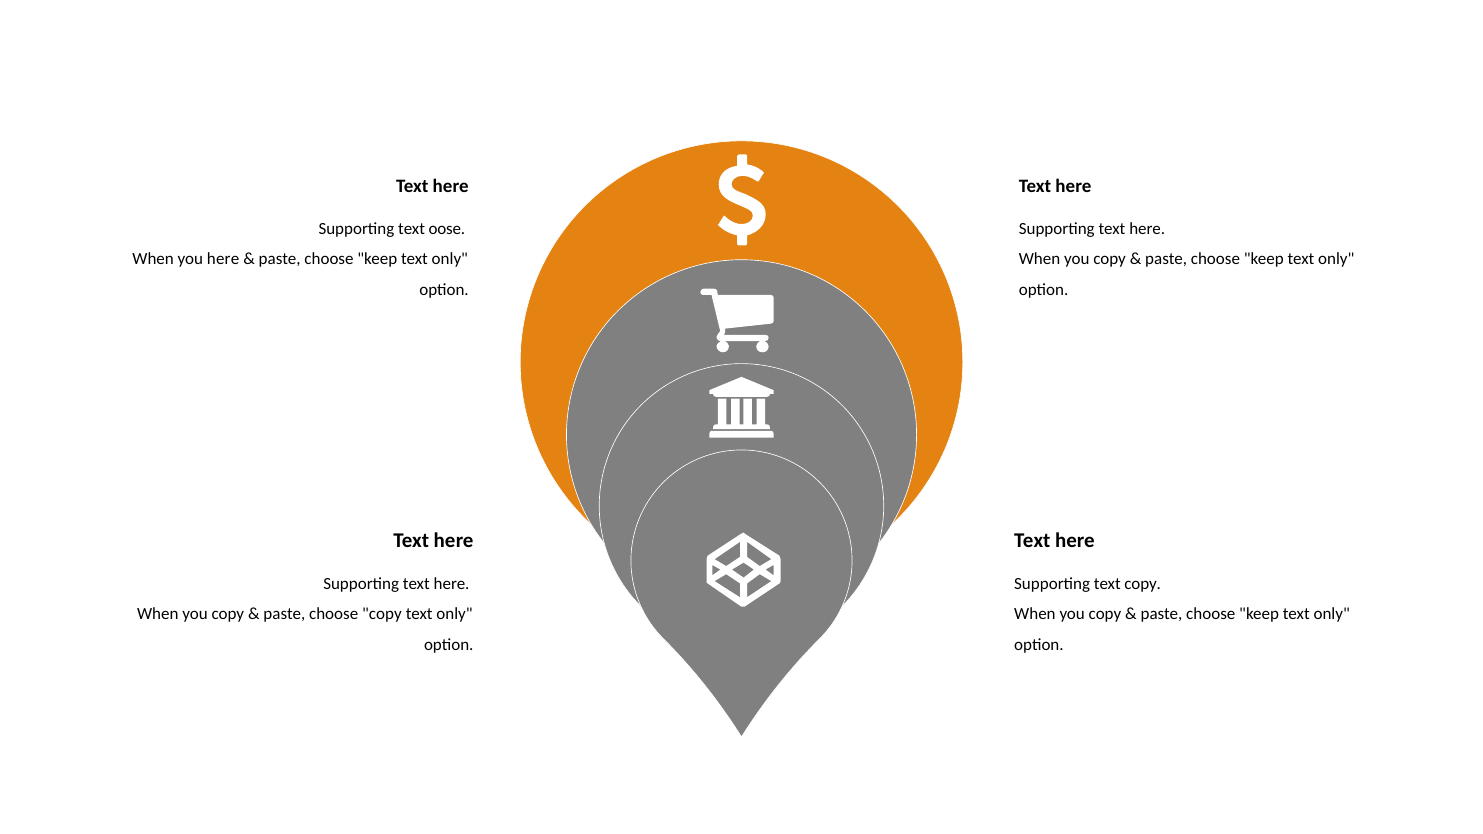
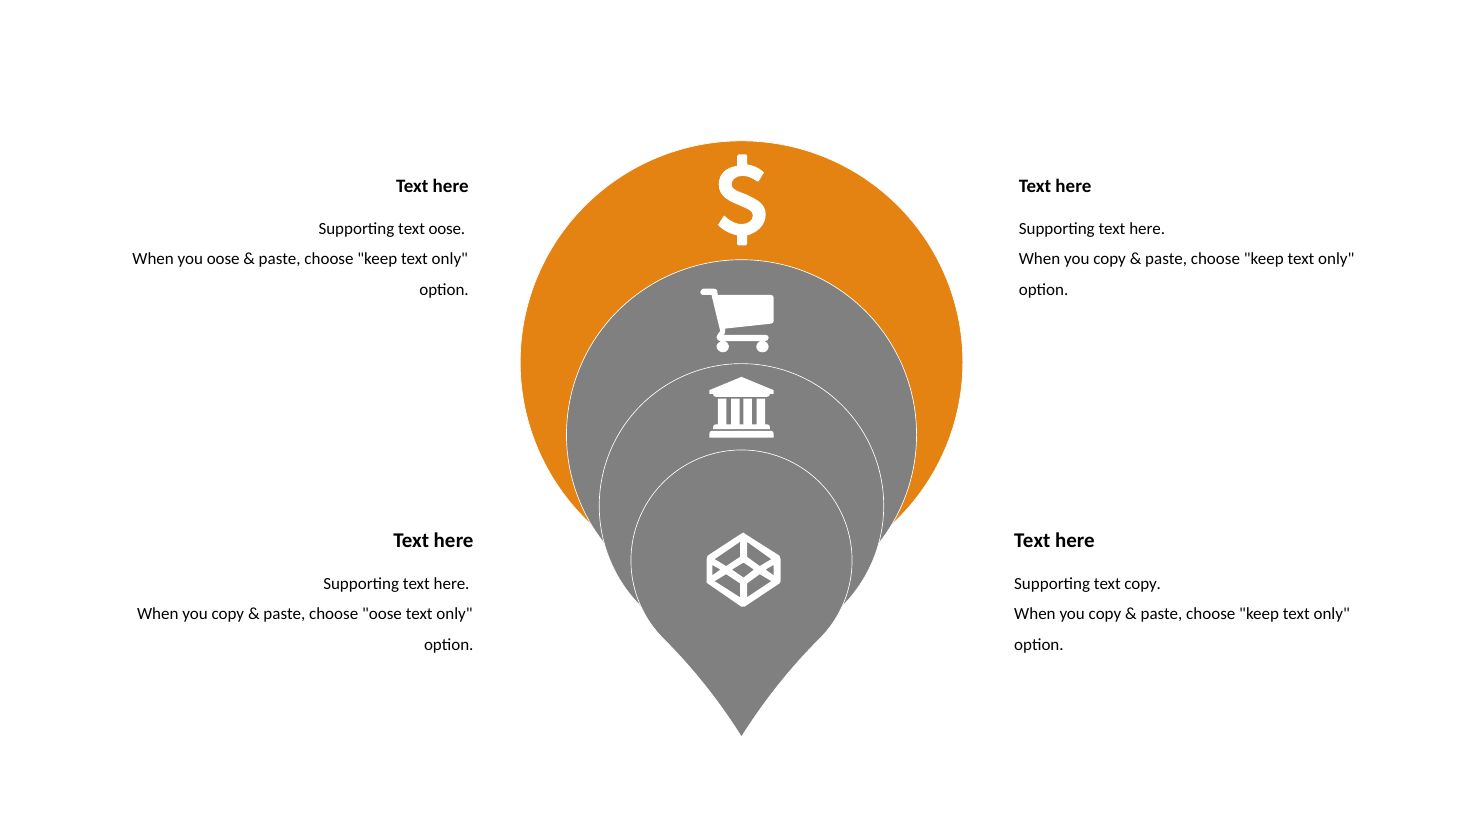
you here: here -> oose
choose copy: copy -> oose
